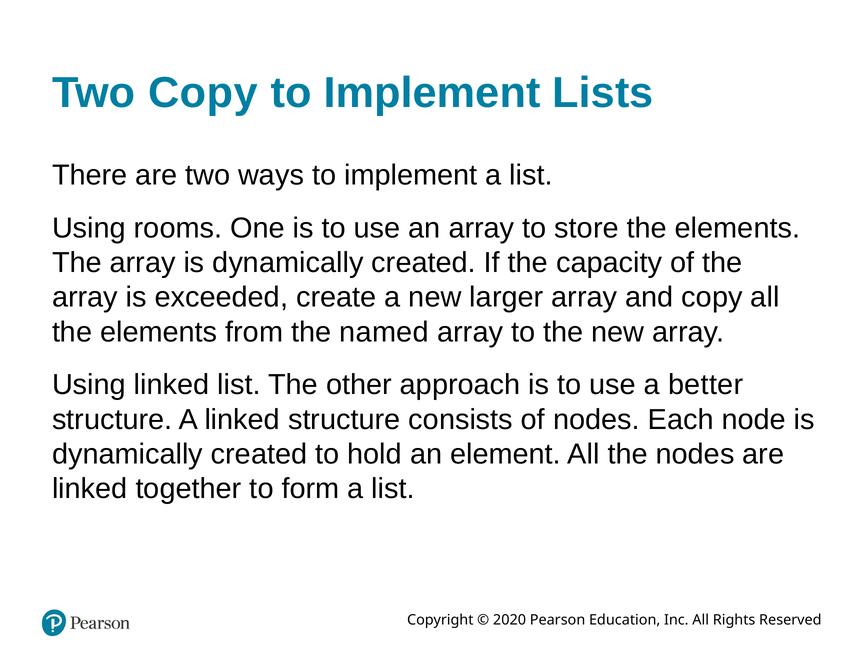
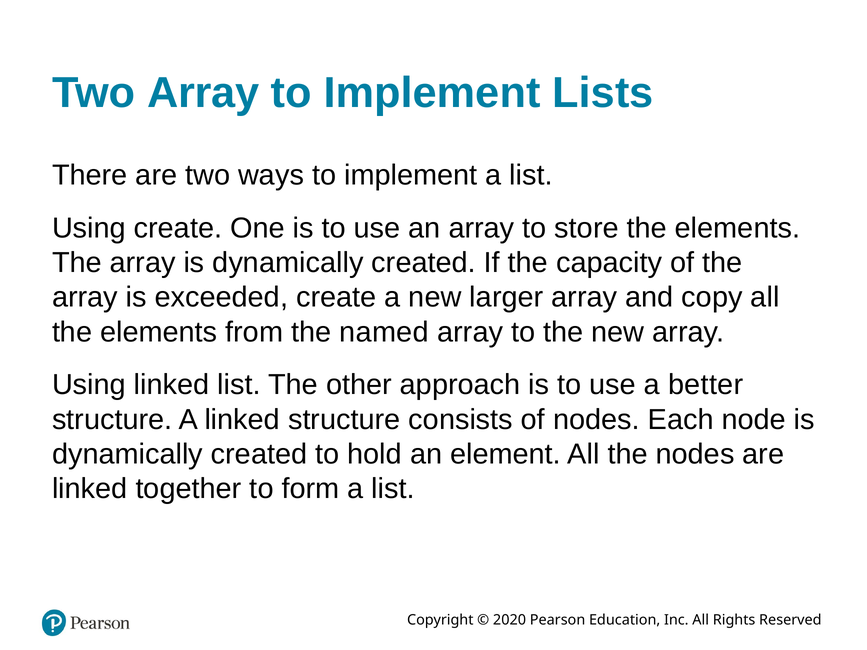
Two Copy: Copy -> Array
Using rooms: rooms -> create
